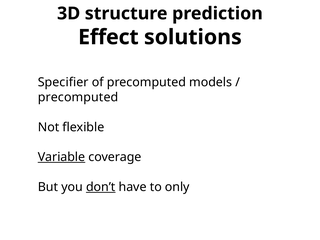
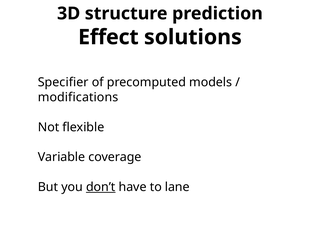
precomputed at (78, 97): precomputed -> modifications
Variable underline: present -> none
only: only -> lane
